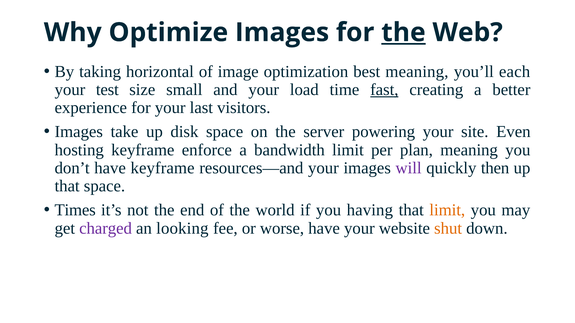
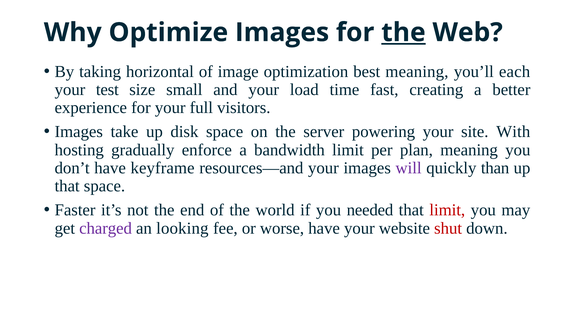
fast underline: present -> none
last: last -> full
Even: Even -> With
hosting keyframe: keyframe -> gradually
then: then -> than
Times: Times -> Faster
having: having -> needed
limit at (447, 210) colour: orange -> red
shut colour: orange -> red
